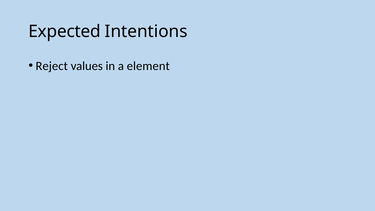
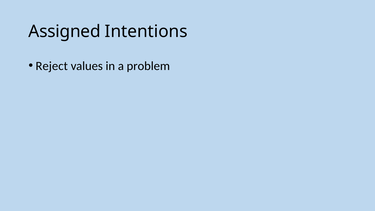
Expected: Expected -> Assigned
element: element -> problem
